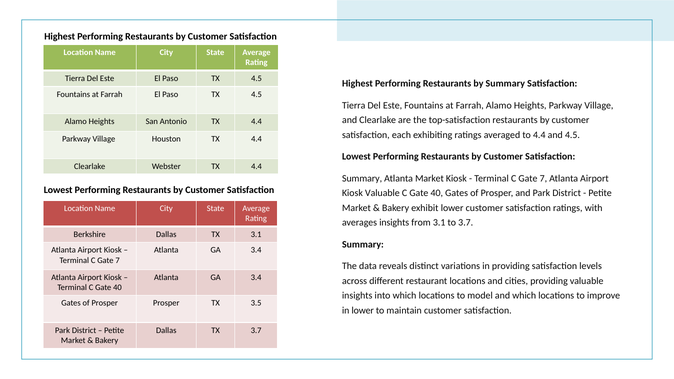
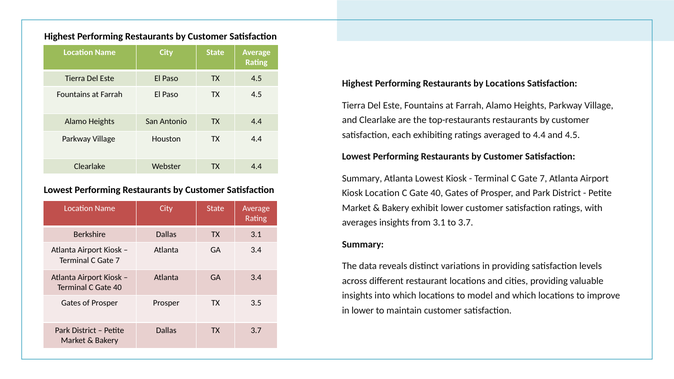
by Summary: Summary -> Locations
top-satisfaction: top-satisfaction -> top-restaurants
Atlanta Market: Market -> Lowest
Kiosk Valuable: Valuable -> Location
